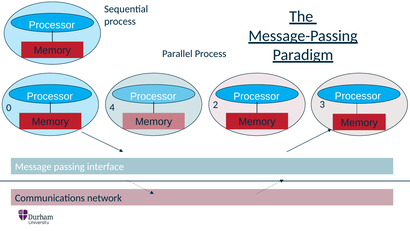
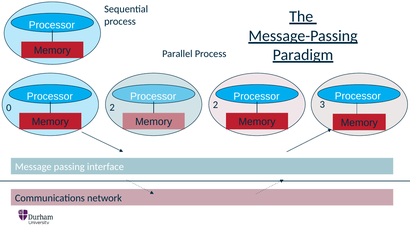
0 4: 4 -> 2
